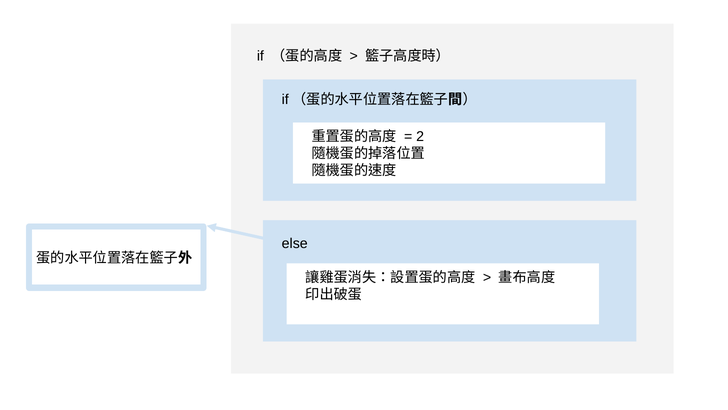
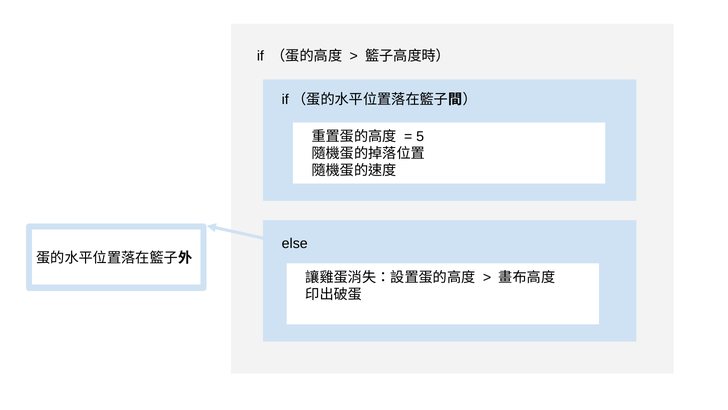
2: 2 -> 5
